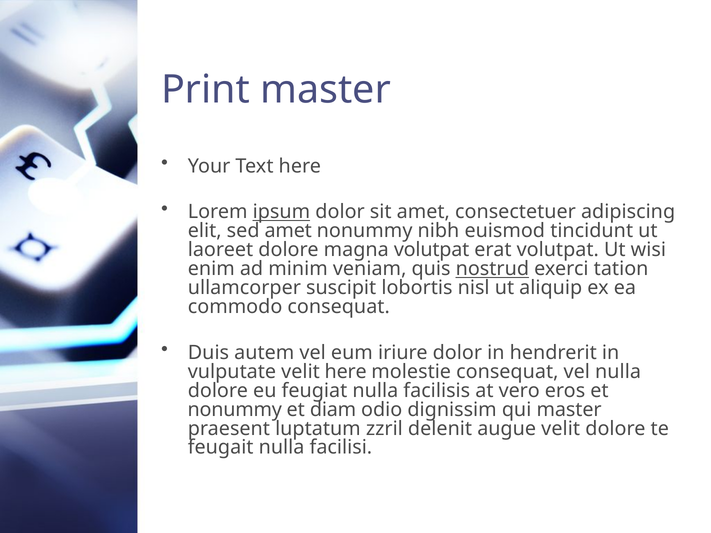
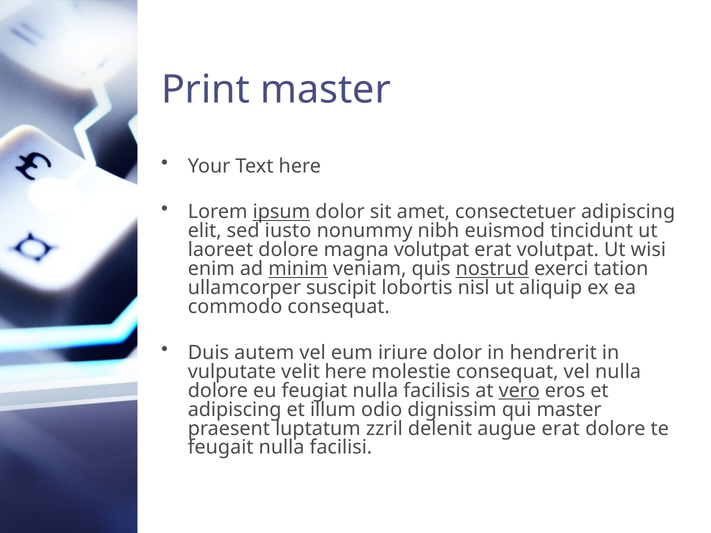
sed amet: amet -> iusto
minim underline: none -> present
vero underline: none -> present
nonummy at (235, 410): nonummy -> adipiscing
diam: diam -> illum
augue velit: velit -> erat
